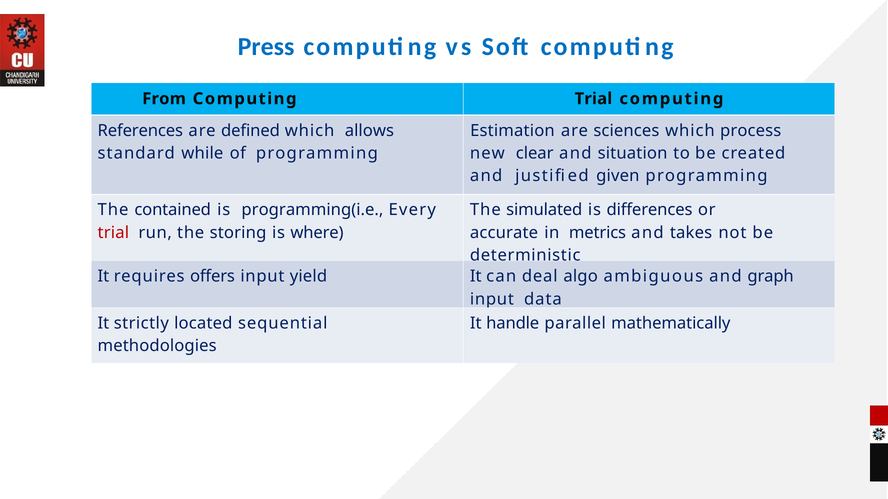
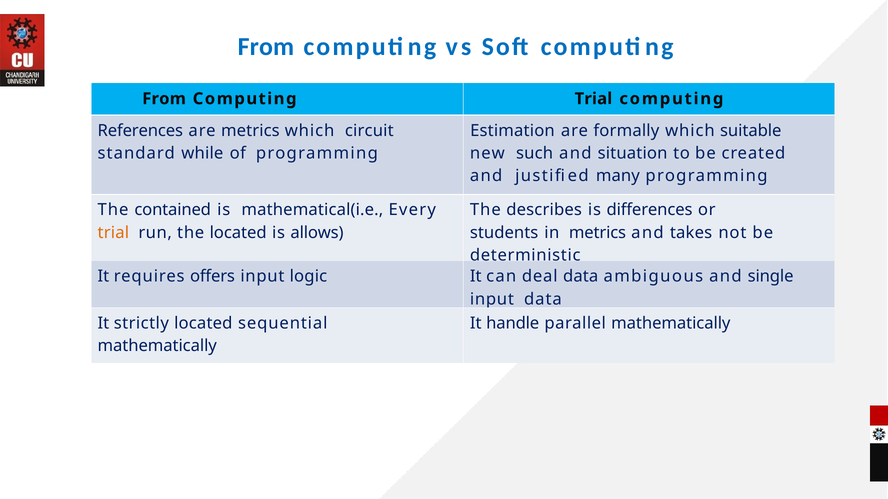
Press at (266, 47): Press -> From
are defined: defined -> metrics
allows: allows -> circuit
sciences: sciences -> formally
process: process -> suitable
clear: clear -> such
given: given -> many
programming(i.e: programming(i.e -> mathematical(i.e
simulated: simulated -> describes
trial at (113, 233) colour: red -> orange
the storing: storing -> located
where: where -> allows
accurate: accurate -> students
yield: yield -> logic
deal algo: algo -> data
graph: graph -> single
methodologies at (157, 346): methodologies -> mathematically
